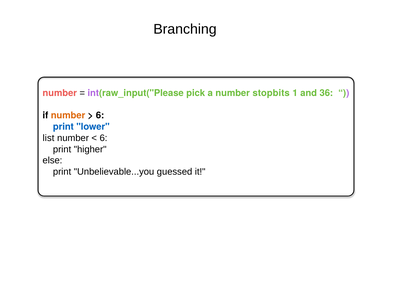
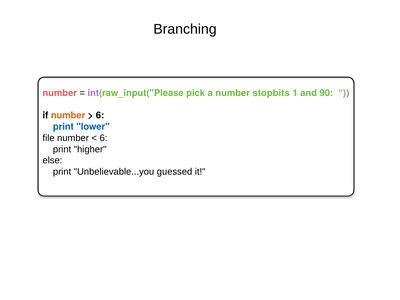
36: 36 -> 90
list: list -> file
